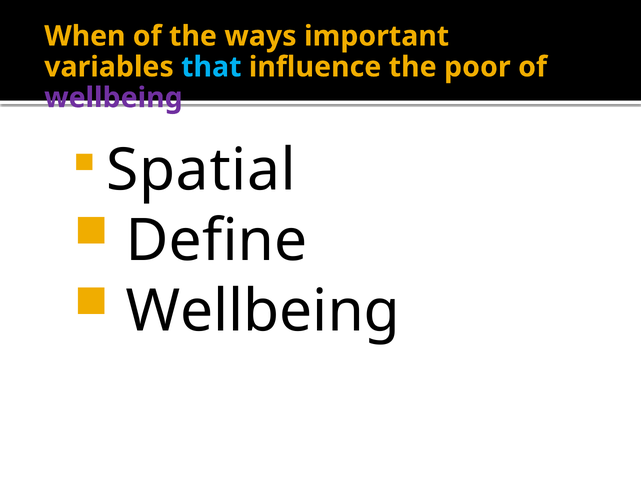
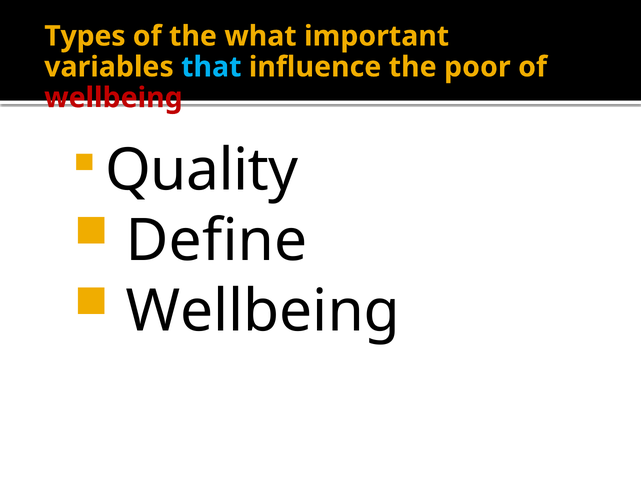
When: When -> Types
ways: ways -> what
wellbeing at (113, 98) colour: purple -> red
Spatial: Spatial -> Quality
